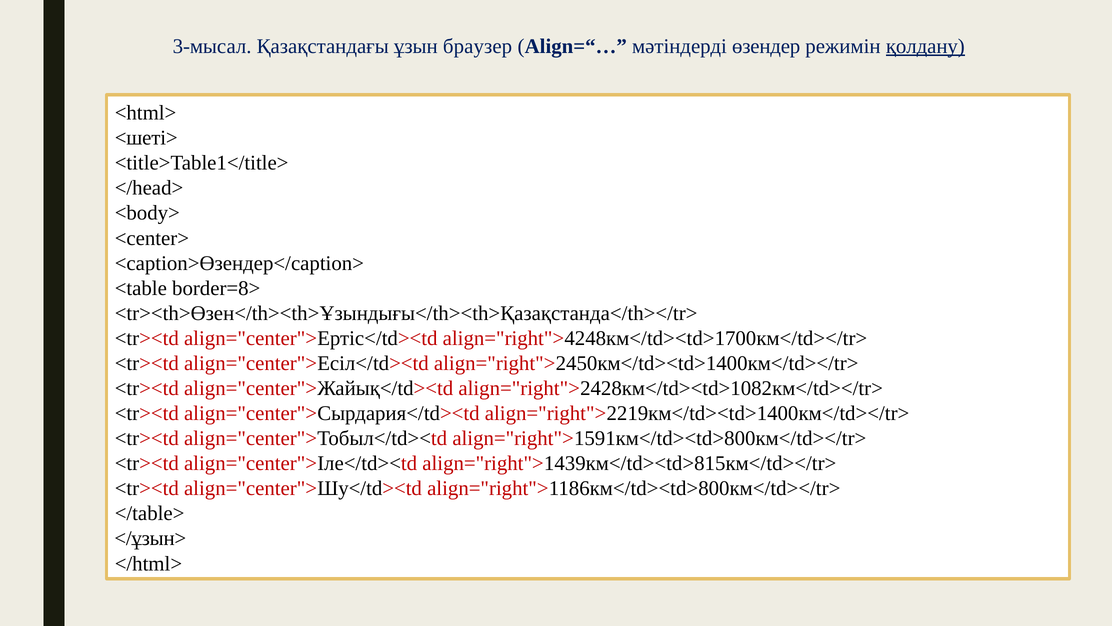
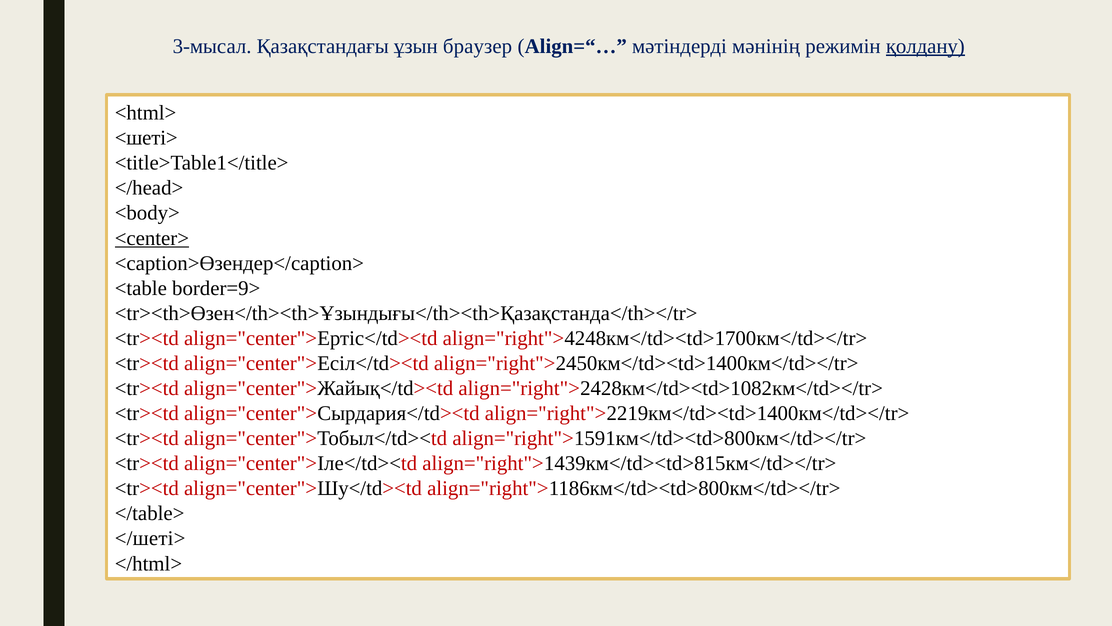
өзендер: өзендер -> мәнінің
<center> underline: none -> present
border=8>: border=8> -> border=9>
</ұзын>: </ұзын> -> </шеті>
